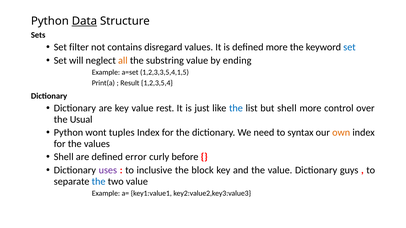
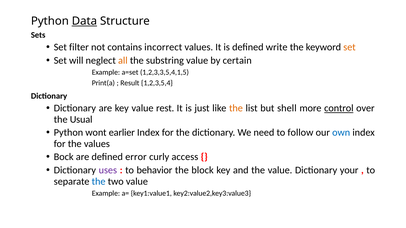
disregard: disregard -> incorrect
defined more: more -> write
set at (350, 47) colour: blue -> orange
ending: ending -> certain
the at (236, 108) colour: blue -> orange
control underline: none -> present
tuples: tuples -> earlier
syntax: syntax -> follow
own colour: orange -> blue
Shell at (64, 157): Shell -> Bock
before: before -> access
inclusive: inclusive -> behavior
guys: guys -> your
